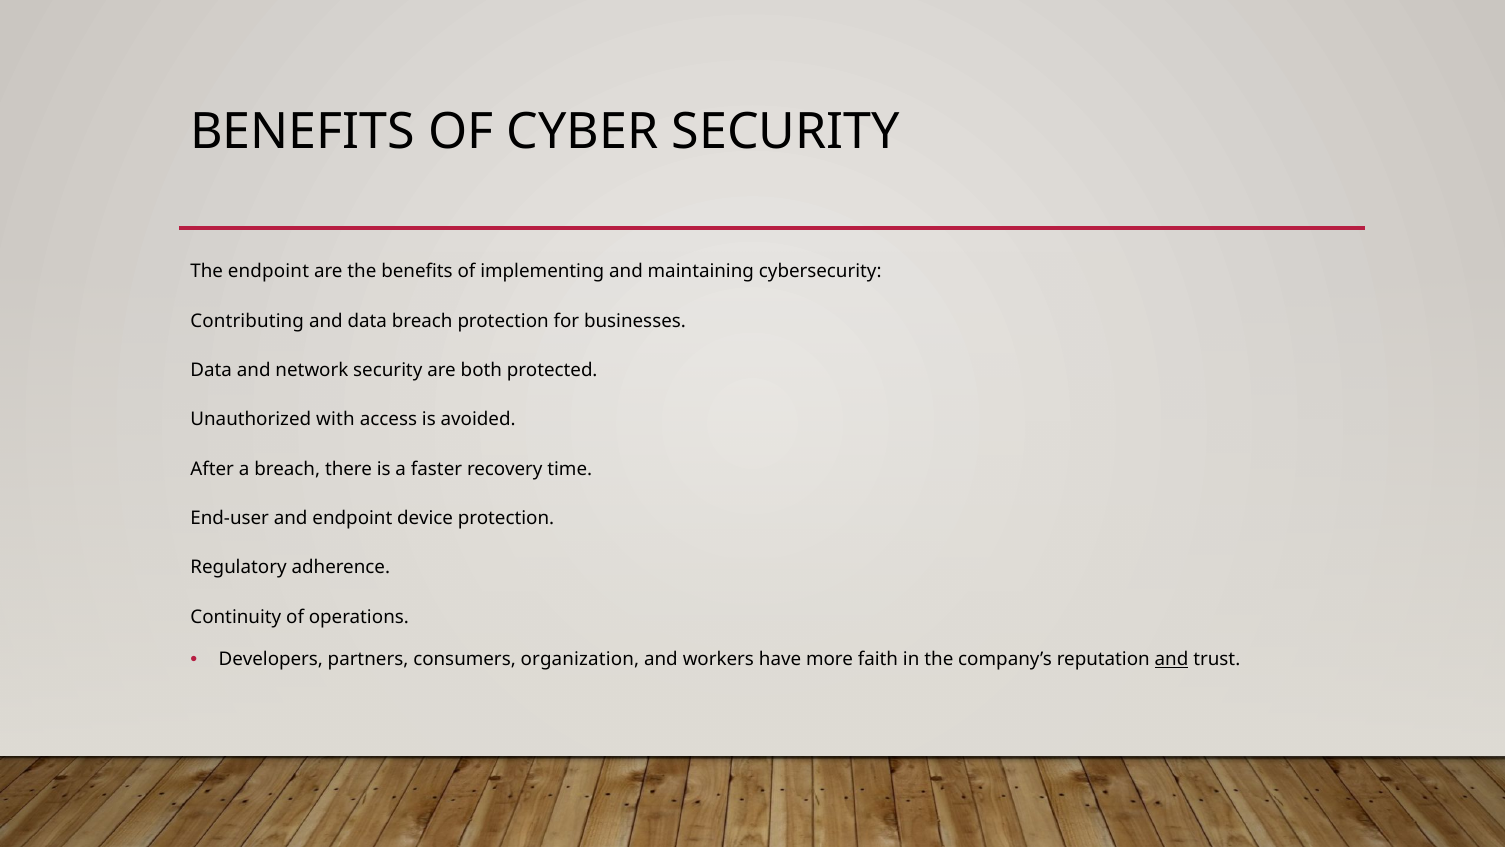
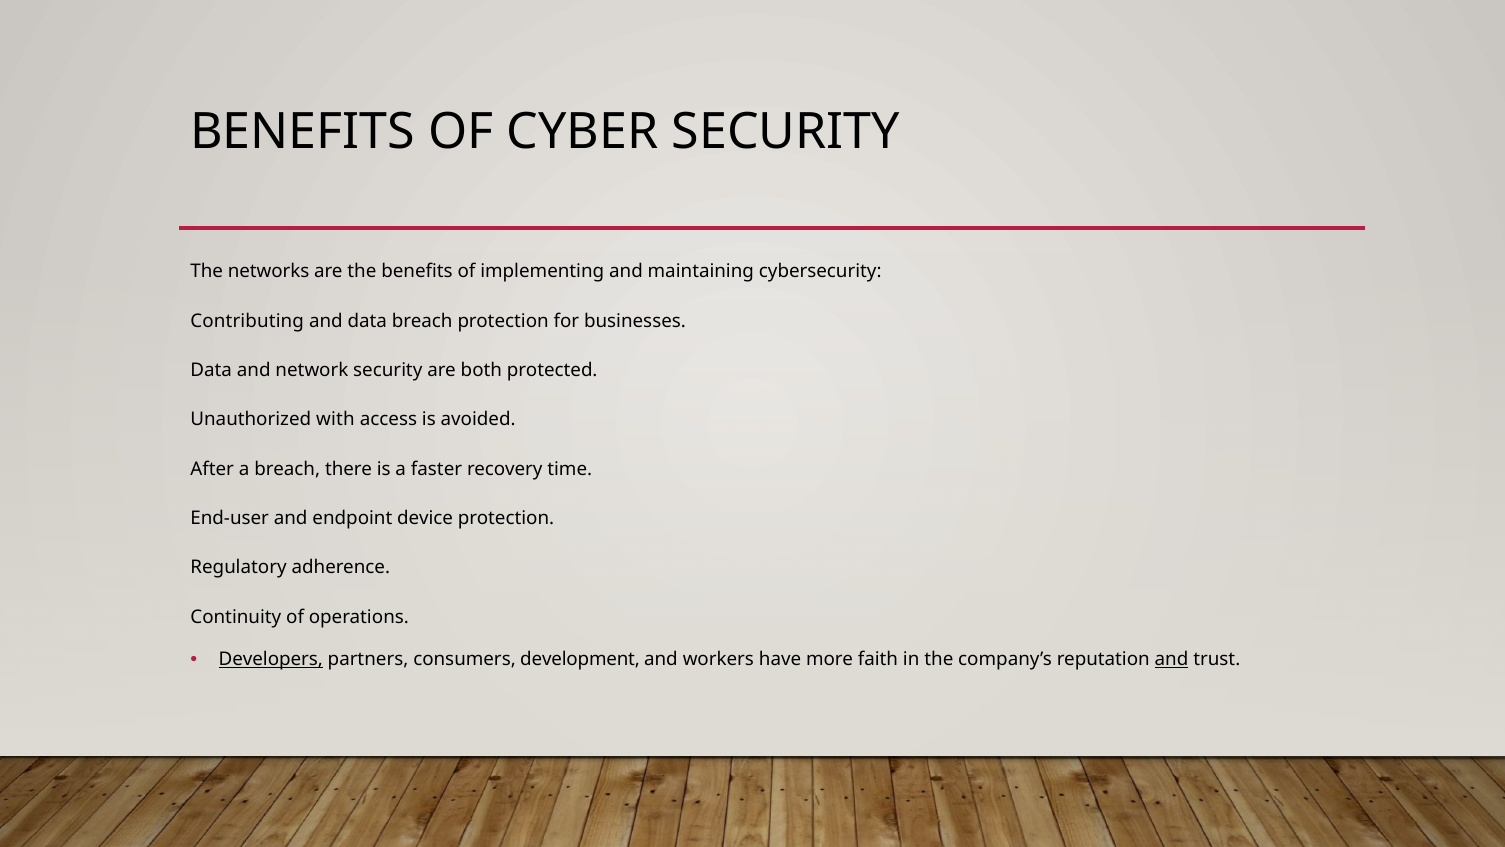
The endpoint: endpoint -> networks
Developers underline: none -> present
organization: organization -> development
